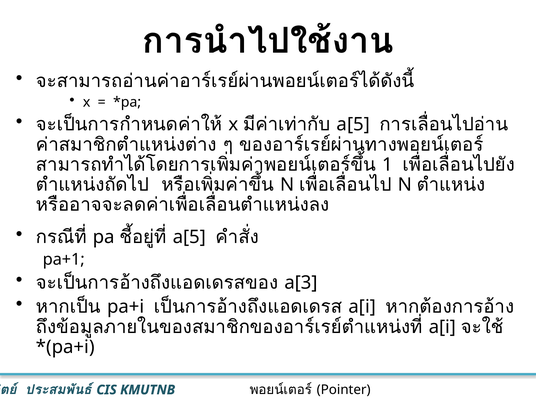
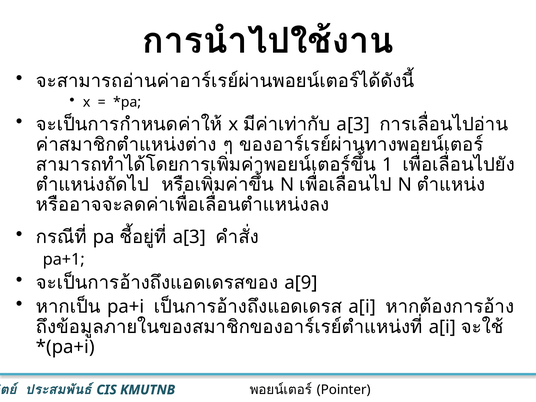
a[5 at (353, 124): a[5 -> a[3
a[5 at (189, 237): a[5 -> a[3
a[3: a[3 -> a[9
